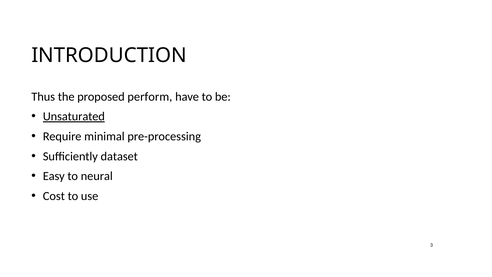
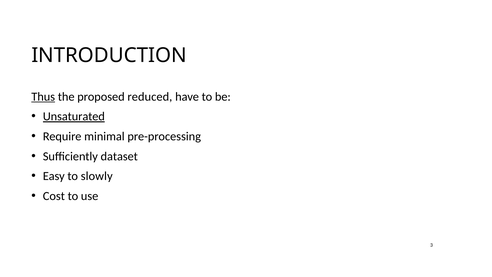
Thus underline: none -> present
perform: perform -> reduced
neural: neural -> slowly
